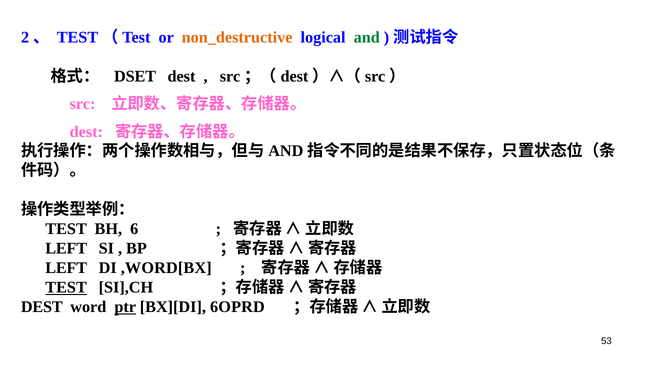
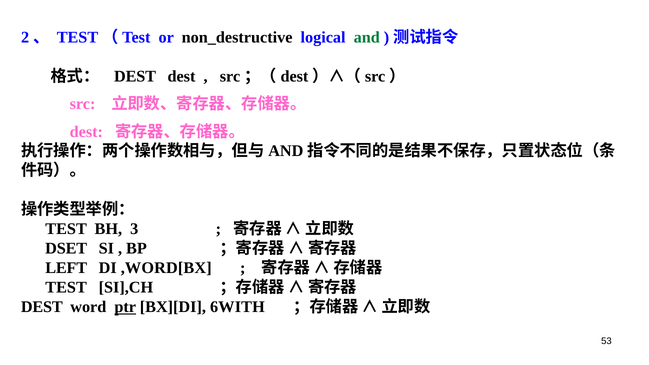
non_destructive colour: orange -> black
DSET at (135, 77): DSET -> DEST
6: 6 -> 3
LEFT at (66, 248): LEFT -> DSET
TEST at (66, 287) underline: present -> none
6OPRD: 6OPRD -> 6WITH
